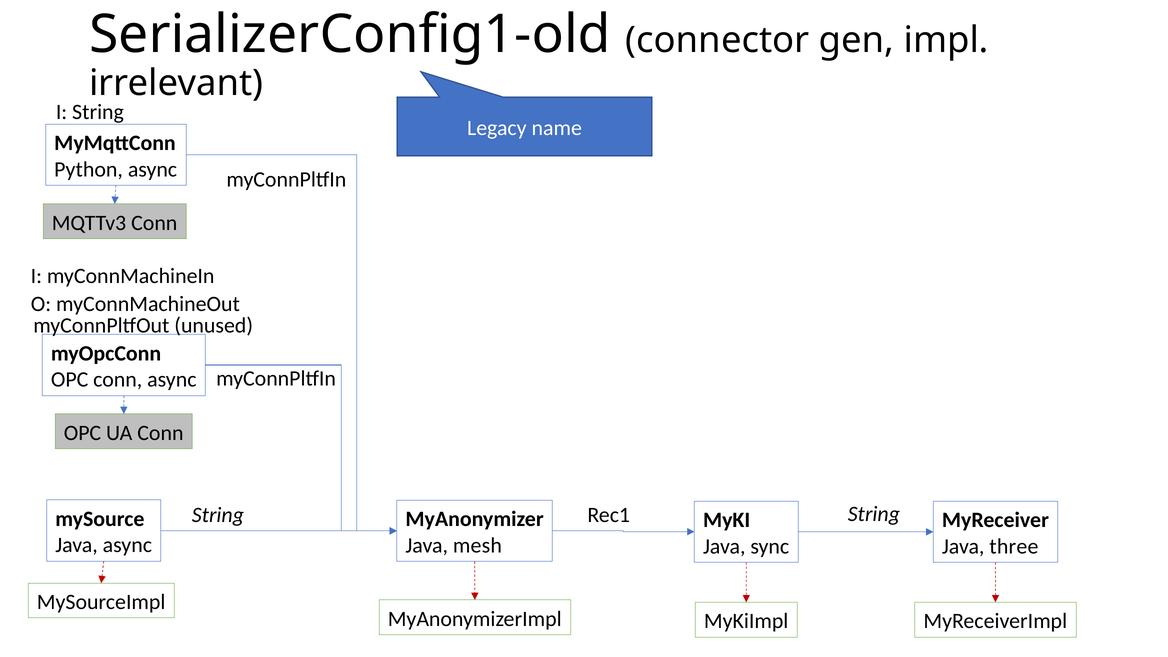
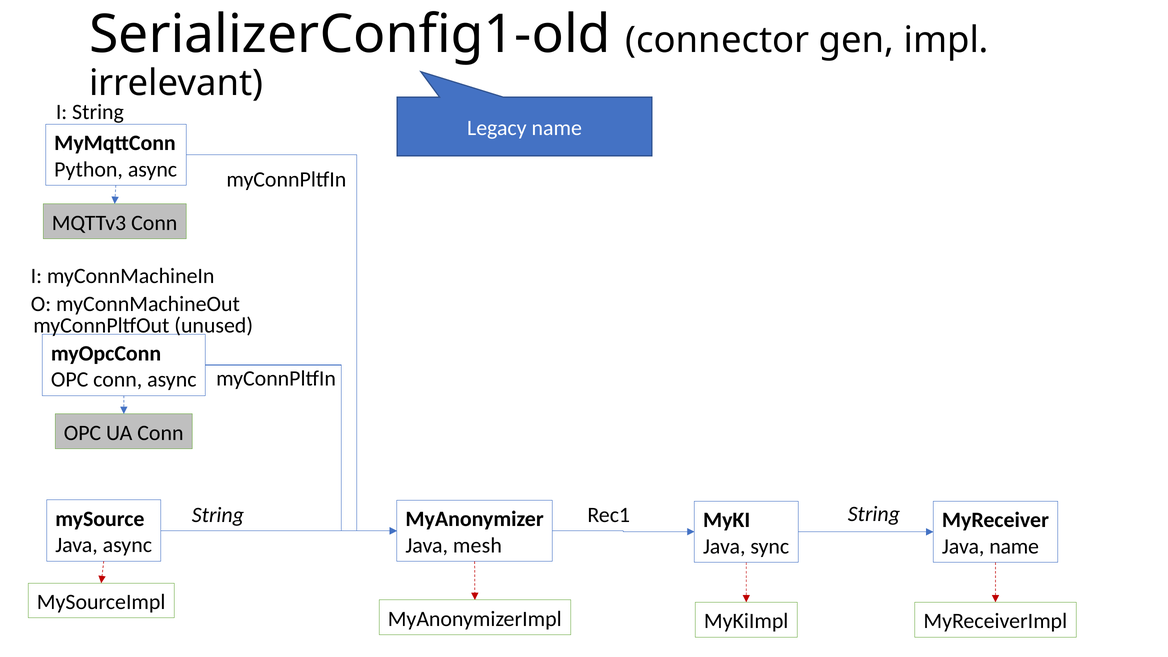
Java three: three -> name
